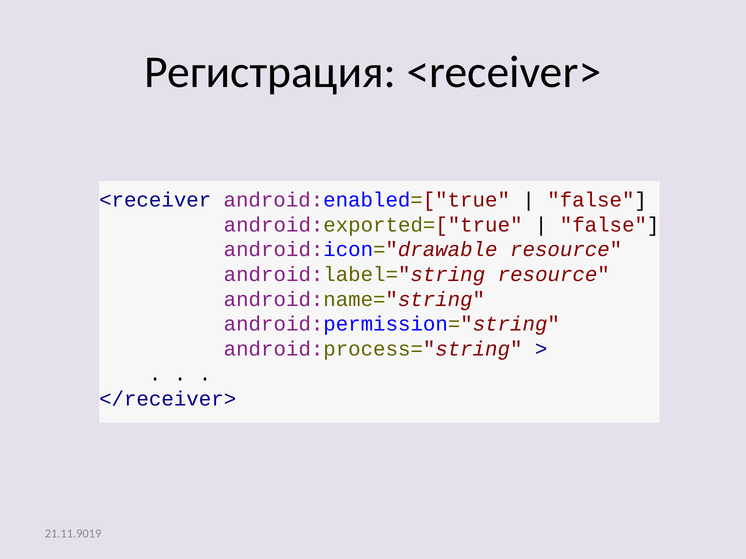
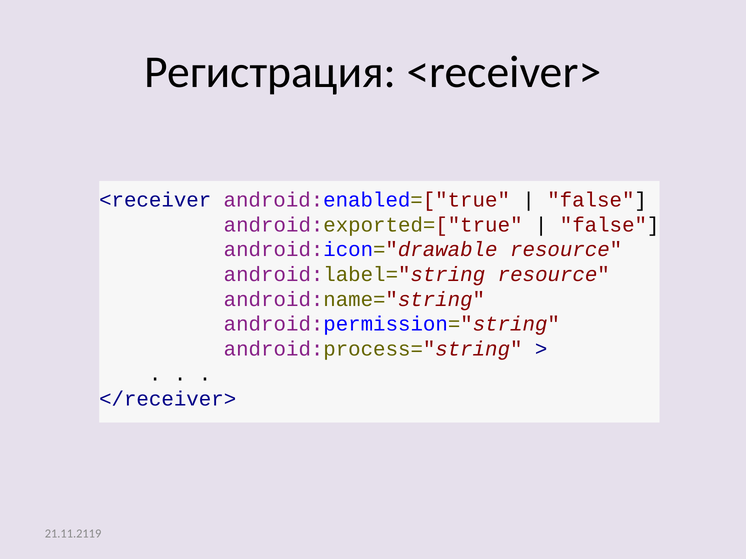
21.11.9019: 21.11.9019 -> 21.11.2119
